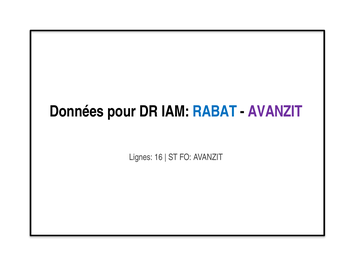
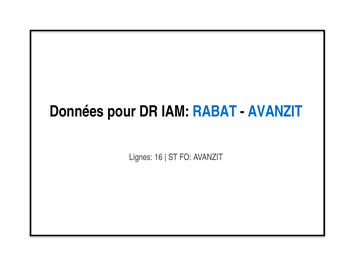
AVANZIT at (275, 111) colour: purple -> blue
